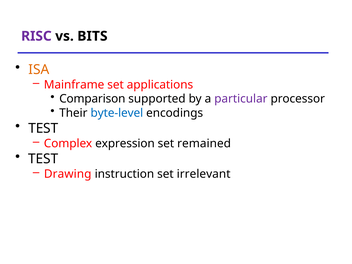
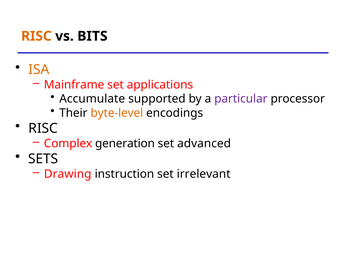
RISC at (36, 36) colour: purple -> orange
Comparison: Comparison -> Accumulate
byte-level colour: blue -> orange
TEST at (43, 128): TEST -> RISC
expression: expression -> generation
remained: remained -> advanced
TEST at (43, 159): TEST -> SETS
